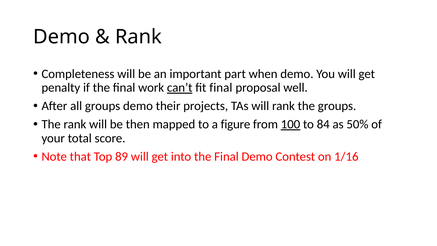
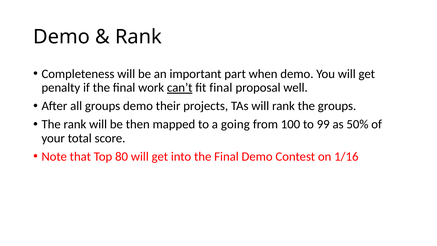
figure: figure -> going
100 underline: present -> none
84: 84 -> 99
89: 89 -> 80
